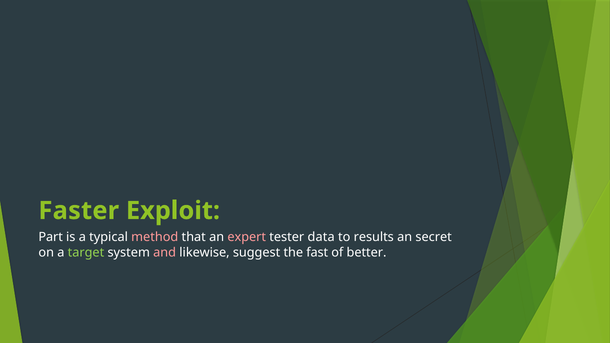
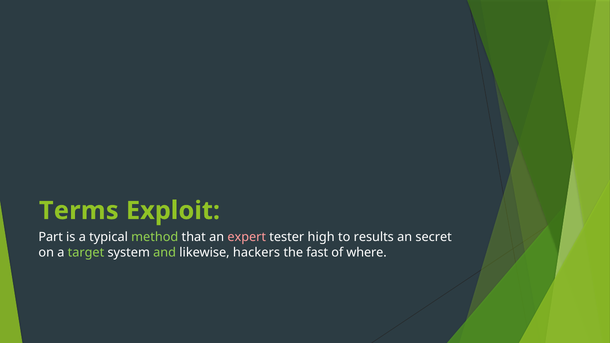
Faster: Faster -> Terms
method colour: pink -> light green
data: data -> high
and colour: pink -> light green
suggest: suggest -> hackers
better: better -> where
